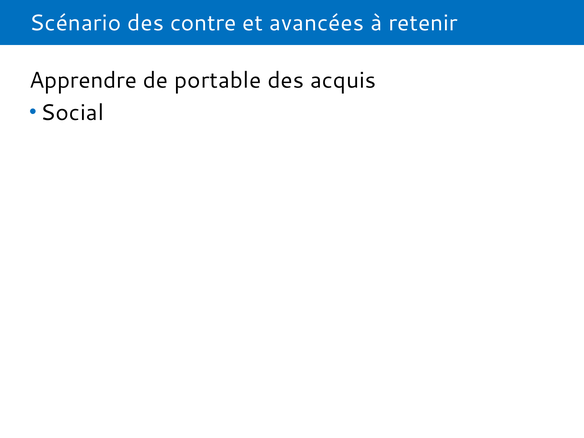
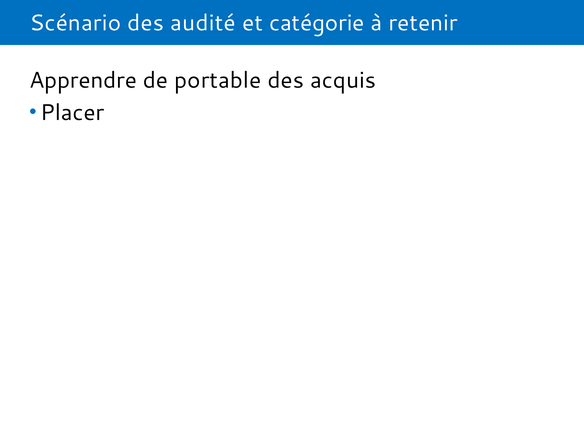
contre: contre -> audité
avancées: avancées -> catégorie
Social: Social -> Placer
